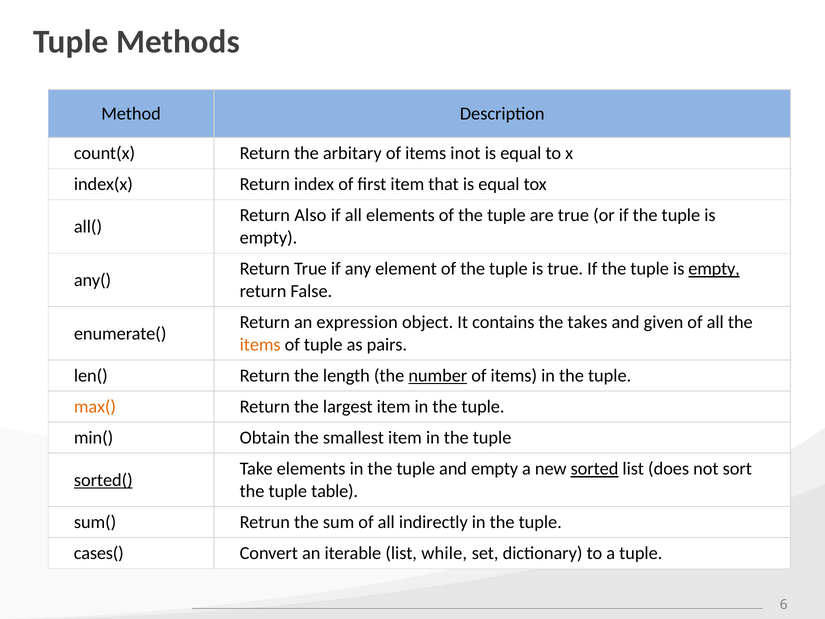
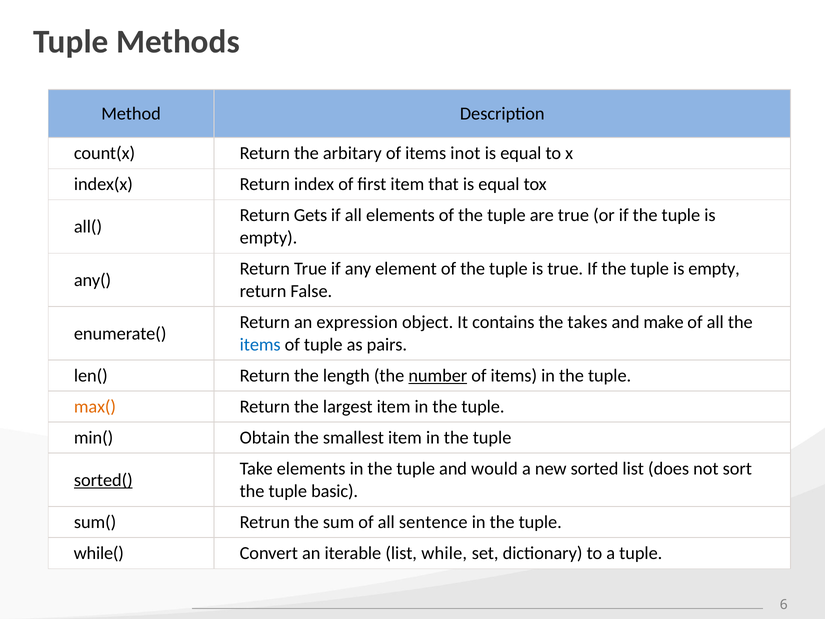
Also: Also -> Gets
empty at (714, 269) underline: present -> none
given: given -> make
items at (260, 345) colour: orange -> blue
and empty: empty -> would
sorted underline: present -> none
table: table -> basic
indirectly: indirectly -> sentence
cases(: cases( -> while(
